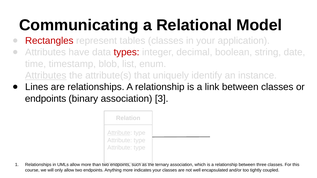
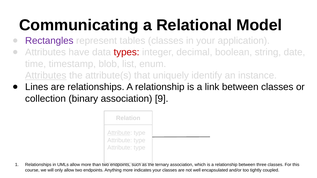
Rectangles colour: red -> purple
endpoints at (46, 99): endpoints -> collection
3: 3 -> 9
